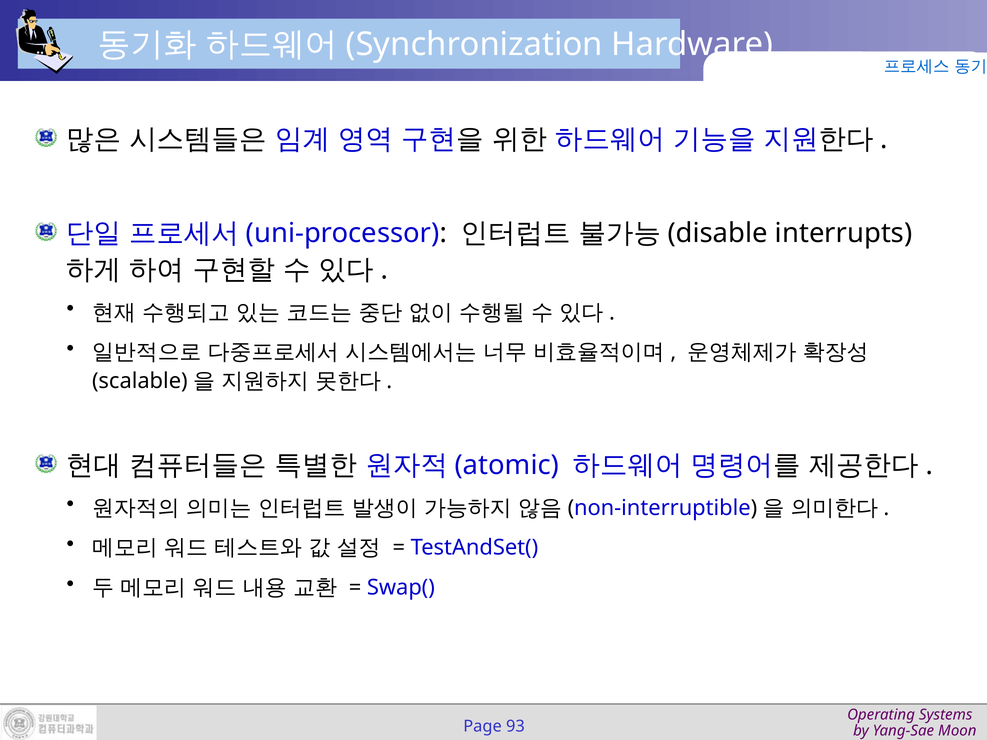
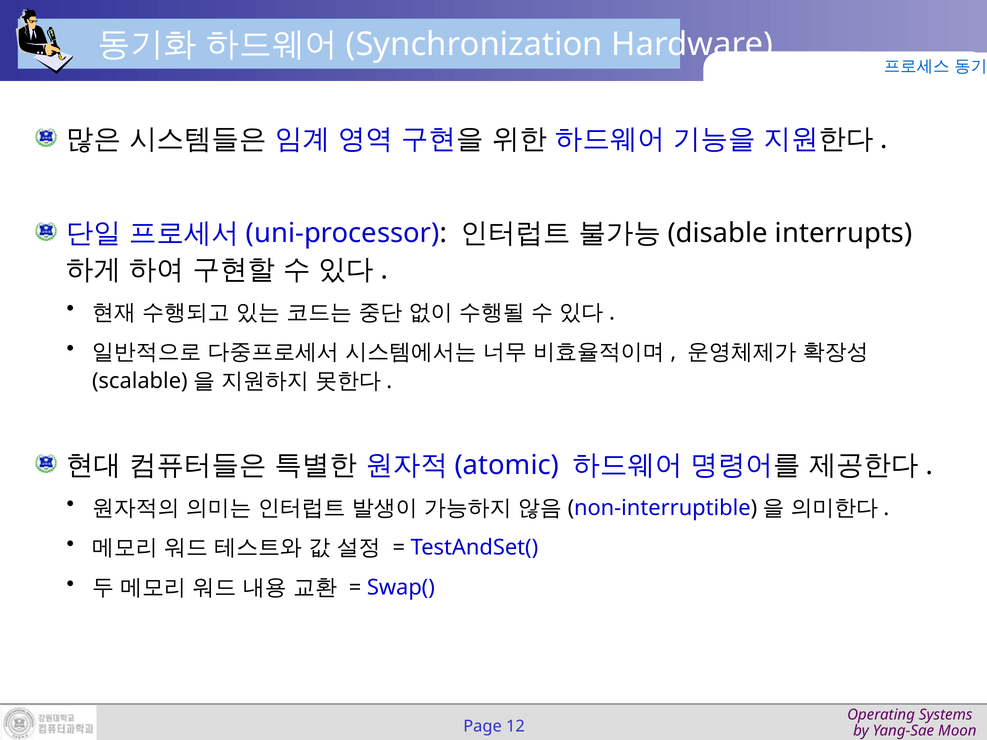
93: 93 -> 12
